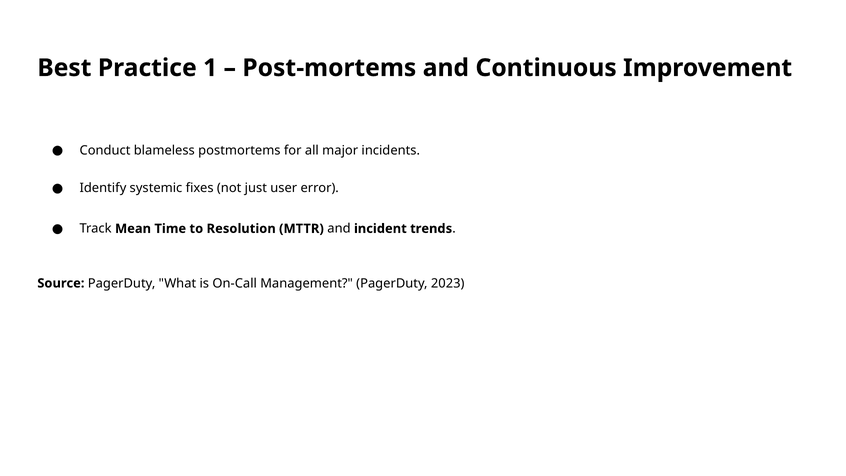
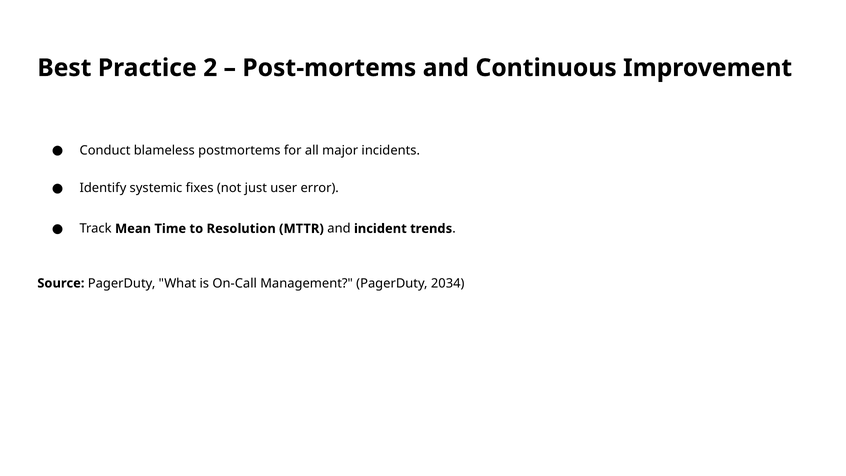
1: 1 -> 2
2023: 2023 -> 2034
